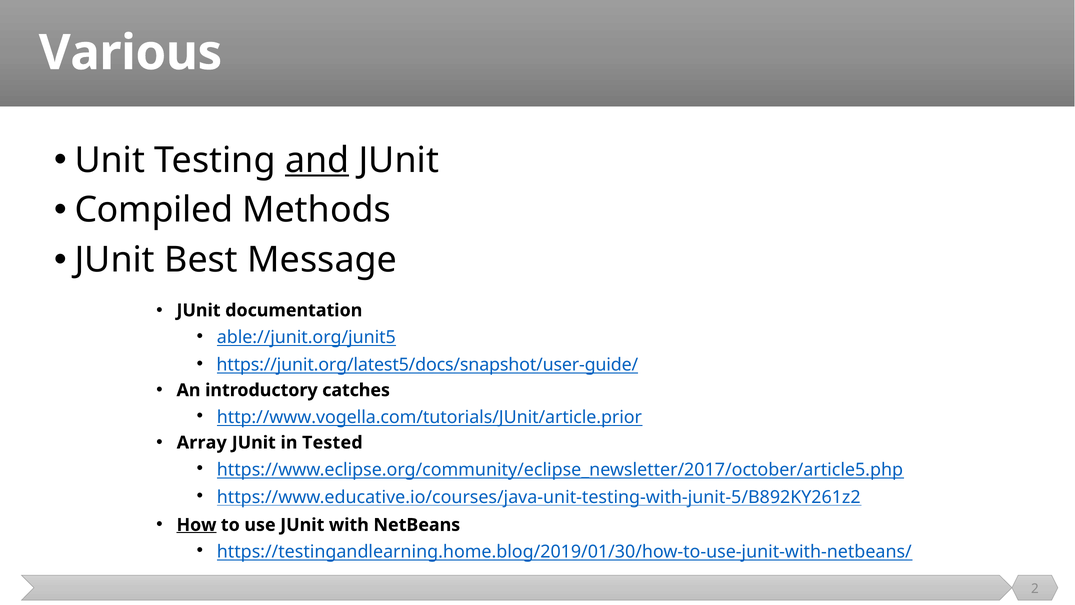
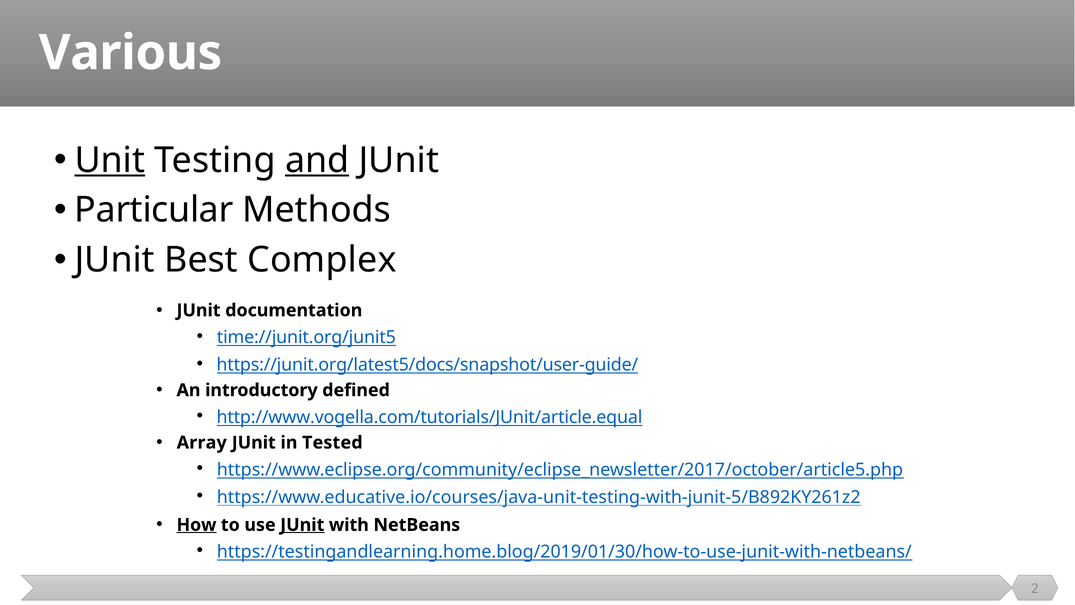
Unit underline: none -> present
Compiled: Compiled -> Particular
Message: Message -> Complex
able://junit.org/junit5: able://junit.org/junit5 -> time://junit.org/junit5
catches: catches -> defined
http://www.vogella.com/tutorials/JUnit/article.prior: http://www.vogella.com/tutorials/JUnit/article.prior -> http://www.vogella.com/tutorials/JUnit/article.equal
JUnit at (302, 525) underline: none -> present
